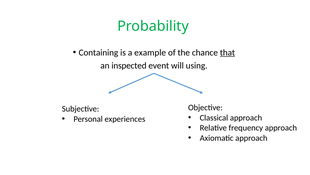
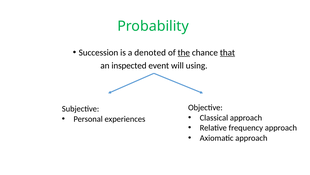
Containing: Containing -> Succession
example: example -> denoted
the underline: none -> present
